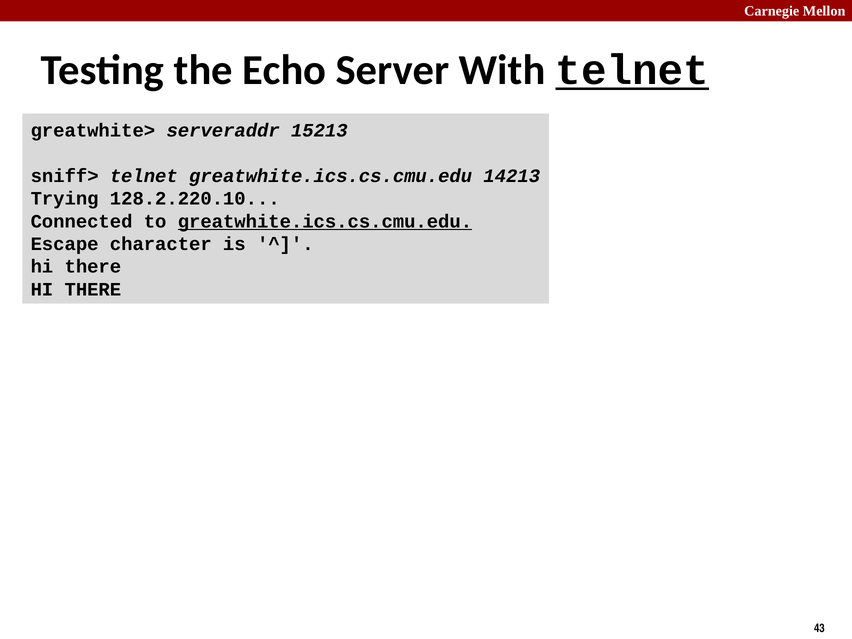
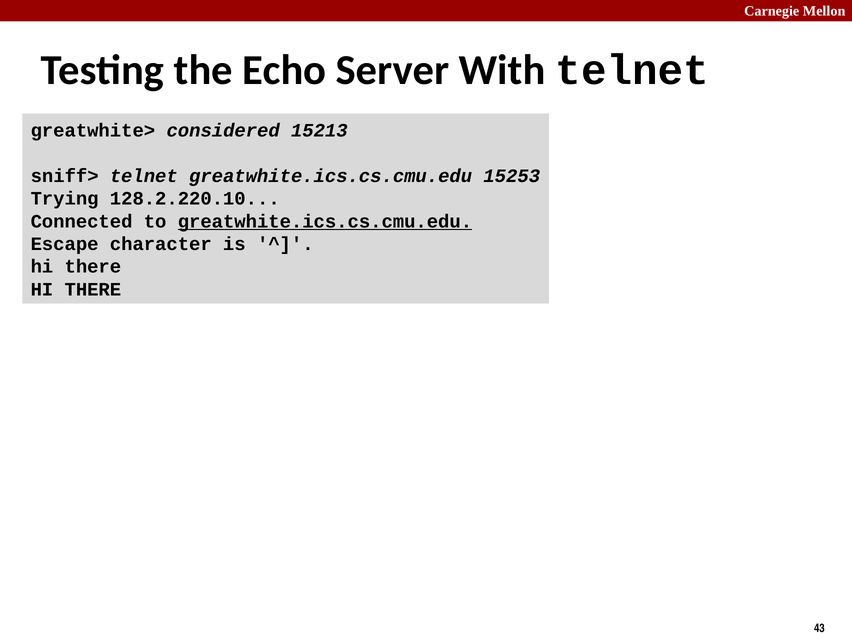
telnet at (632, 70) underline: present -> none
serveraddr: serveraddr -> considered
14213: 14213 -> 15253
